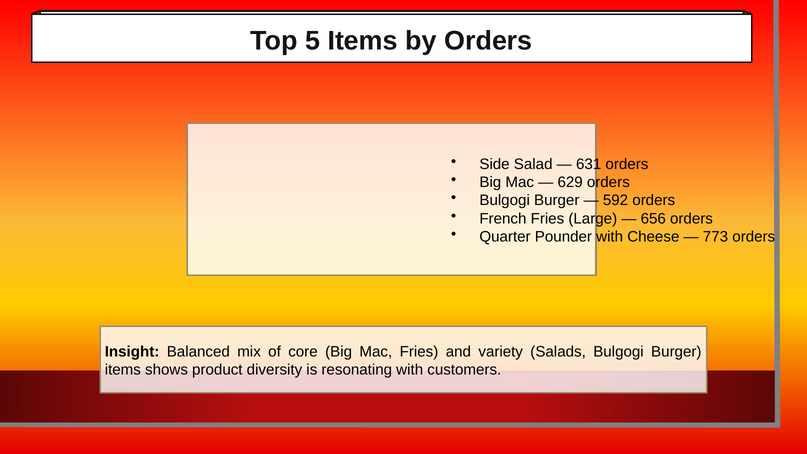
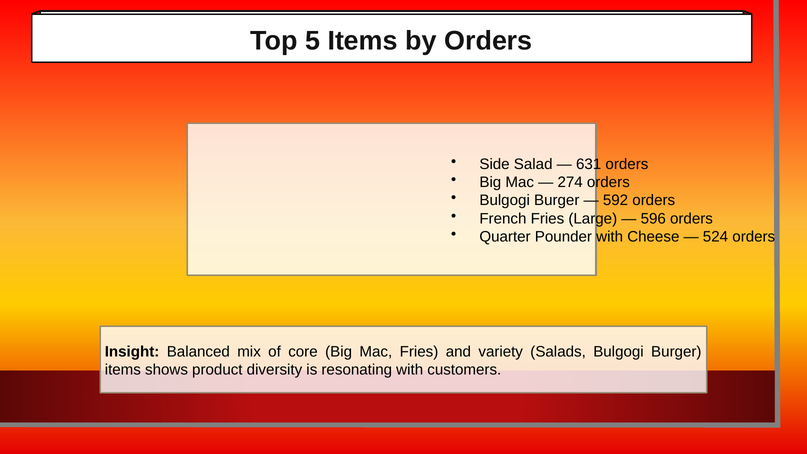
629: 629 -> 274
656: 656 -> 596
773: 773 -> 524
